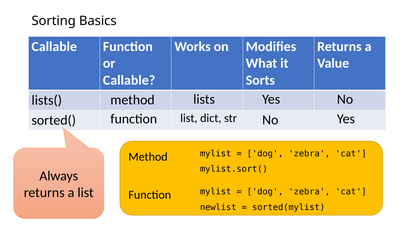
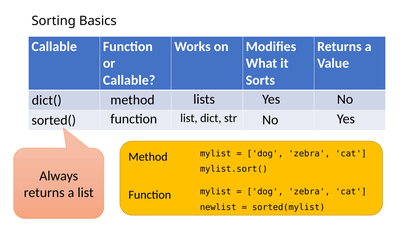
lists(: lists( -> dict(
